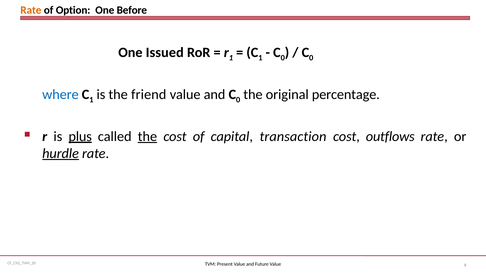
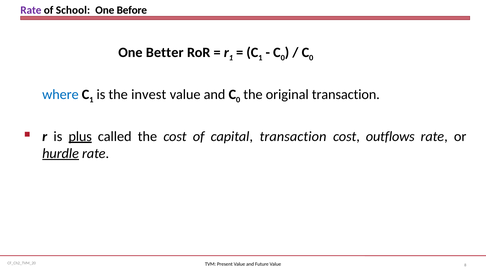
Rate at (31, 10) colour: orange -> purple
Option: Option -> School
Issued: Issued -> Better
friend: friend -> invest
original percentage: percentage -> transaction
the at (147, 137) underline: present -> none
